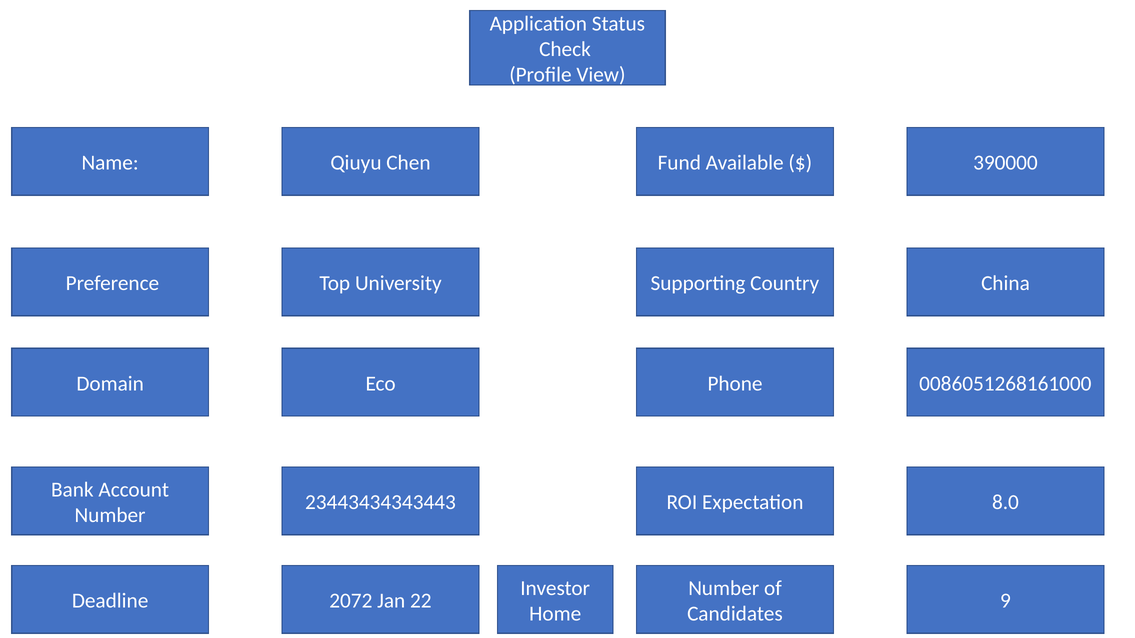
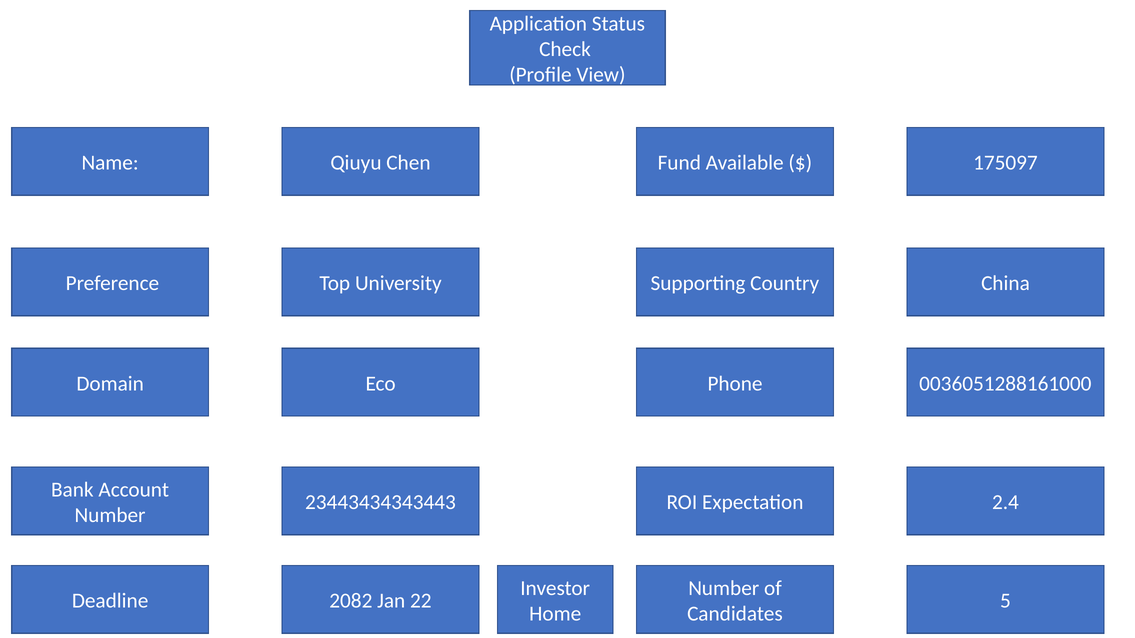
390000: 390000 -> 175097
0086051268161000: 0086051268161000 -> 0036051288161000
8.0: 8.0 -> 2.4
2072: 2072 -> 2082
9: 9 -> 5
